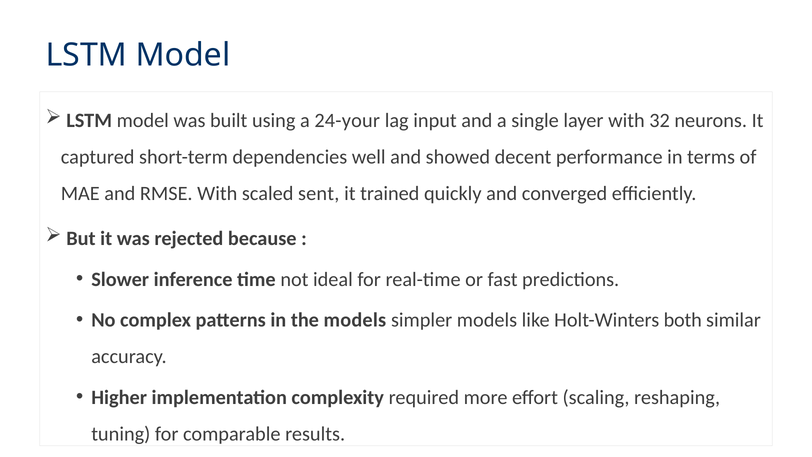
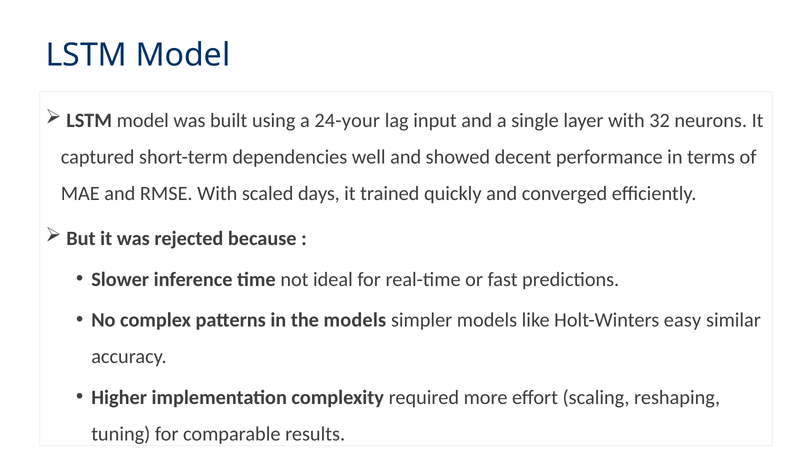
sent: sent -> days
both: both -> easy
